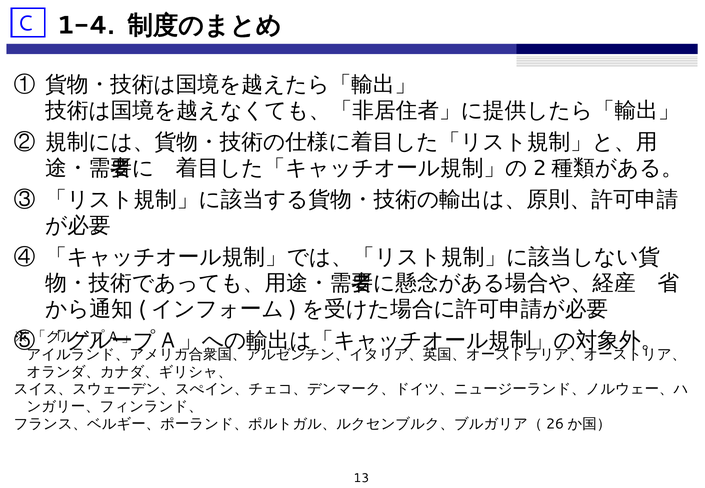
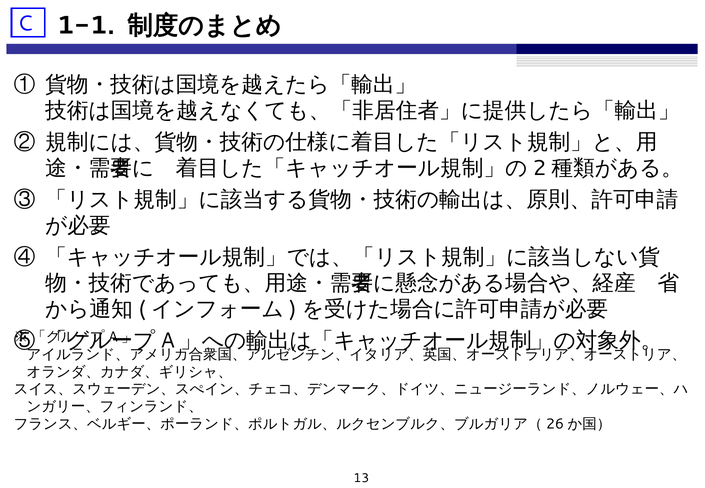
1-4: 1-4 -> 1-1
